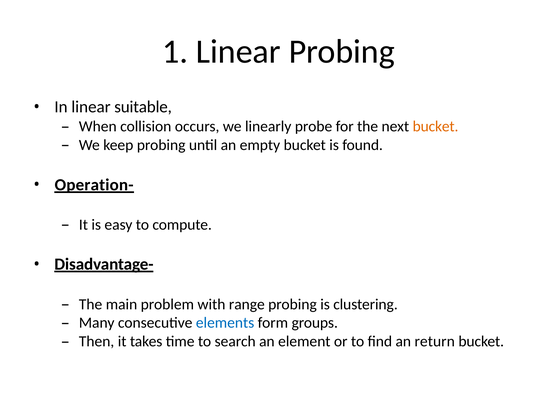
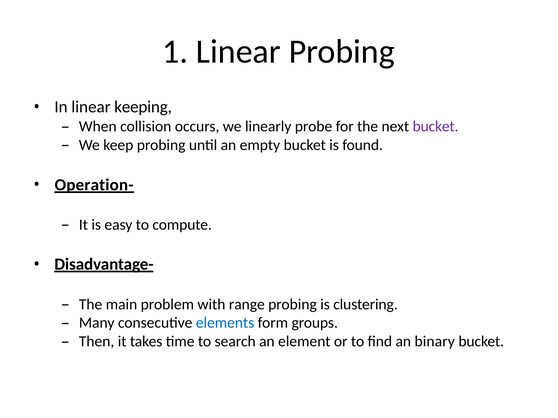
suitable: suitable -> keeping
bucket at (436, 127) colour: orange -> purple
return: return -> binary
